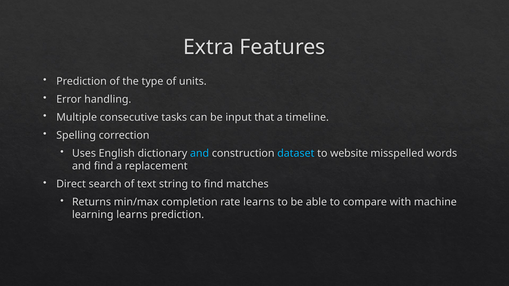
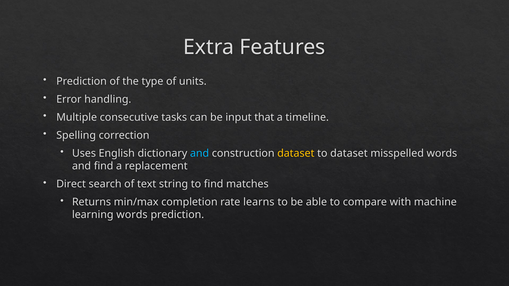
dataset at (296, 153) colour: light blue -> yellow
to website: website -> dataset
learning learns: learns -> words
